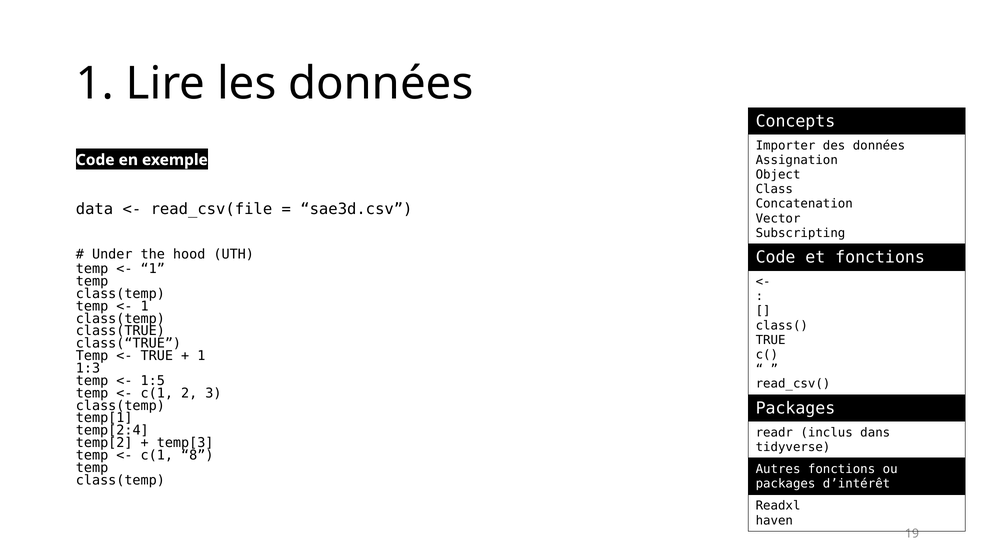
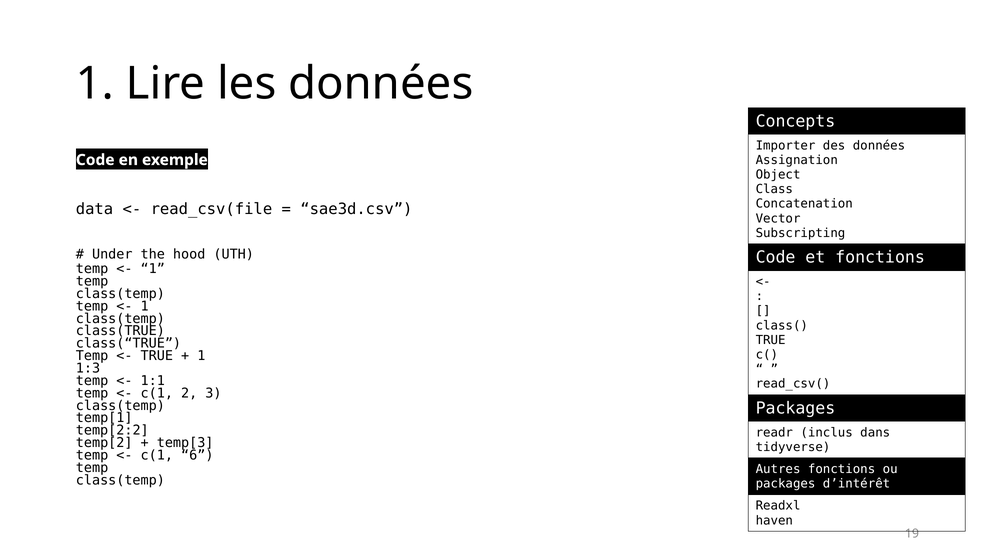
1:5: 1:5 -> 1:1
temp[2:4: temp[2:4 -> temp[2:2
8: 8 -> 6
